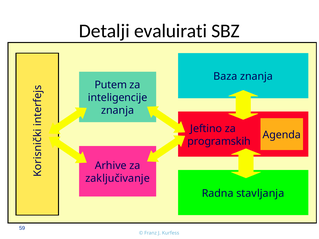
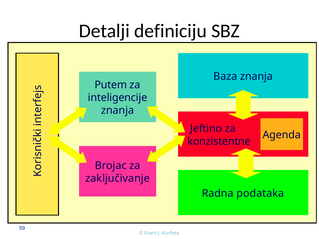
evaluirati: evaluirati -> definiciju
programskih: programskih -> konzistentne
Arhive: Arhive -> Brojac
stavljanja: stavljanja -> podataka
